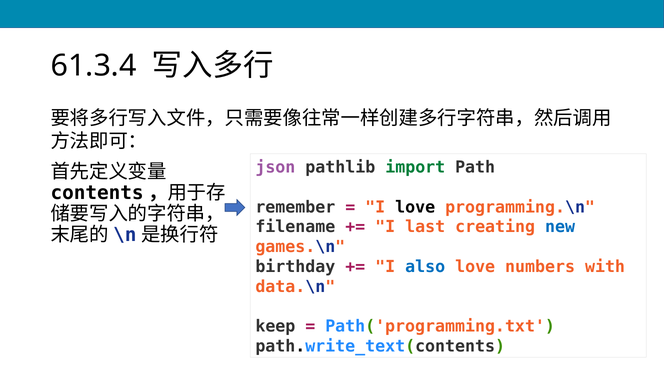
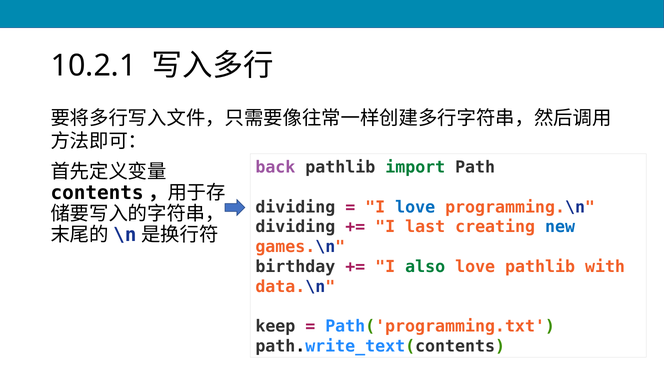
61.3.4: 61.3.4 -> 10.2.1
json: json -> back
remember at (295, 207): remember -> dividing
love at (415, 207) colour: black -> blue
filename at (295, 227): filename -> dividing
also colour: blue -> green
love numbers: numbers -> pathlib
